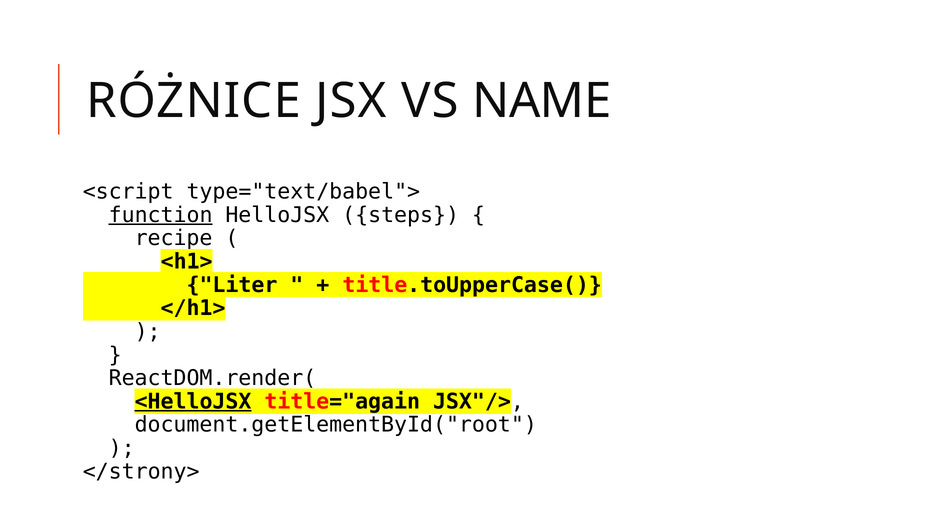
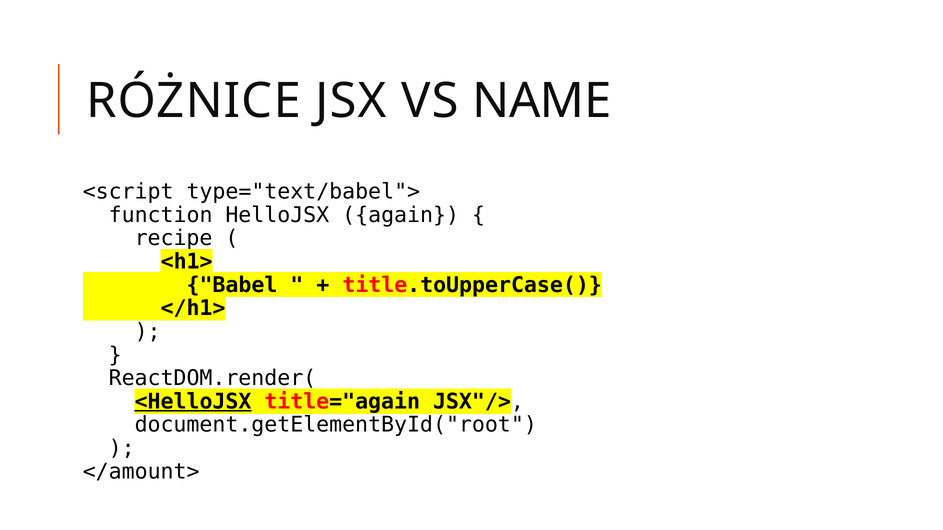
function underline: present -> none
steps: steps -> again
Liter: Liter -> Babel
</strony>: </strony> -> </amount>
